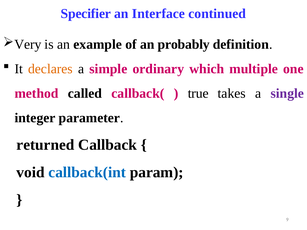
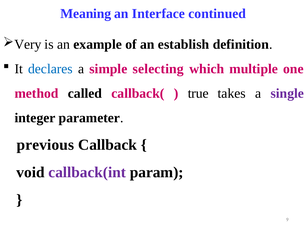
Specifier: Specifier -> Meaning
probably: probably -> establish
declares colour: orange -> blue
ordinary: ordinary -> selecting
returned: returned -> previous
callback(int colour: blue -> purple
